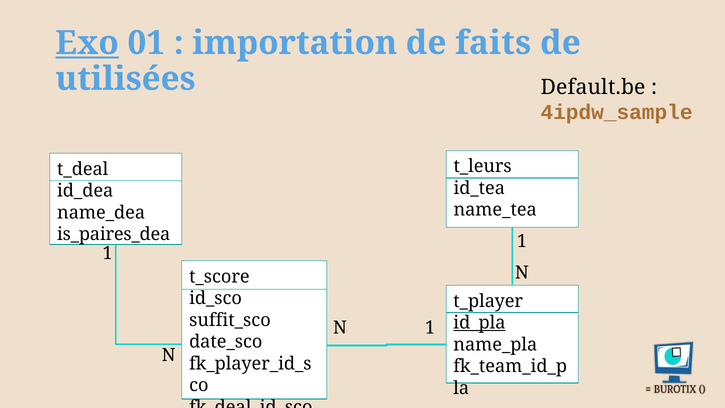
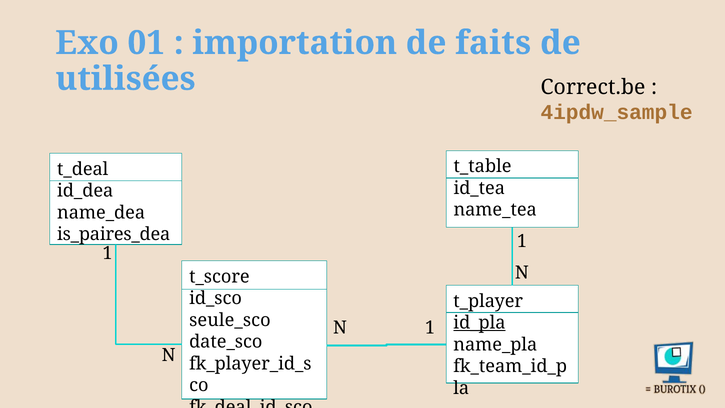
Exo underline: present -> none
Default.be: Default.be -> Correct.be
t_leurs: t_leurs -> t_table
suffit_sco: suffit_sco -> seule_sco
